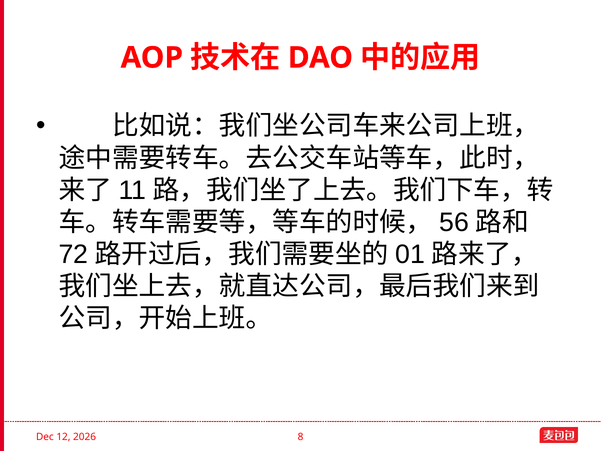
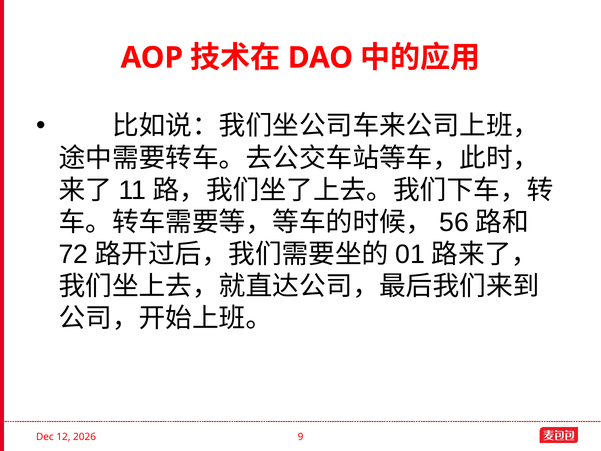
8: 8 -> 9
